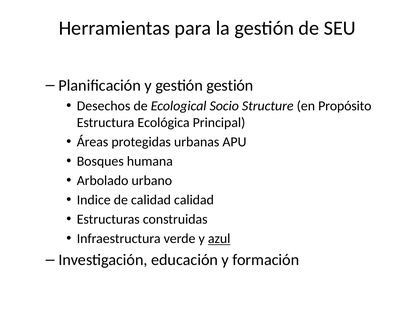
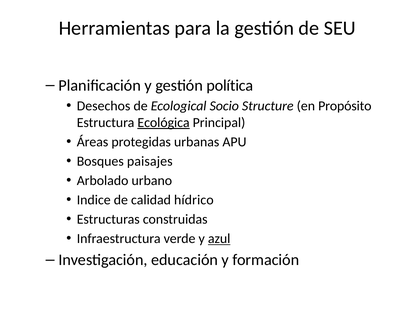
gestión gestión: gestión -> política
Ecológica underline: none -> present
humana: humana -> paisajes
calidad calidad: calidad -> hídrico
